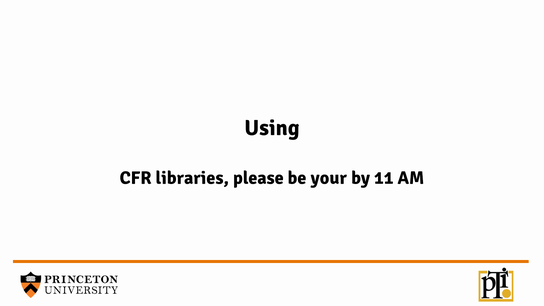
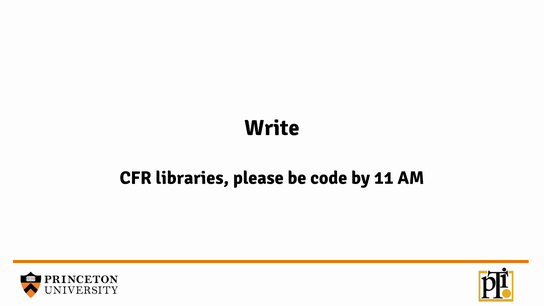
Using: Using -> Write
your: your -> code
